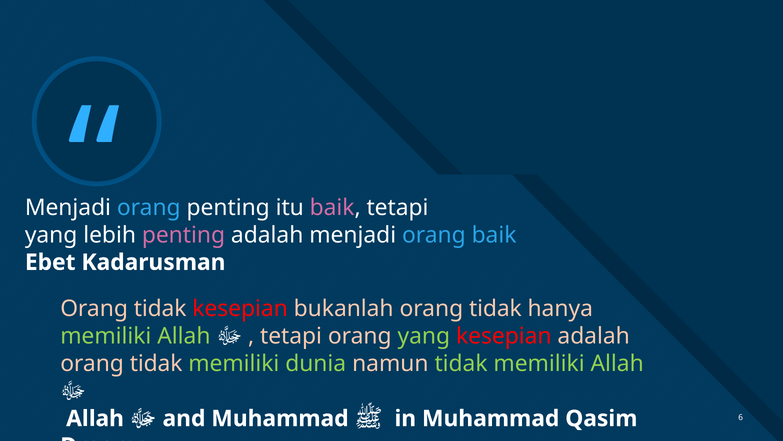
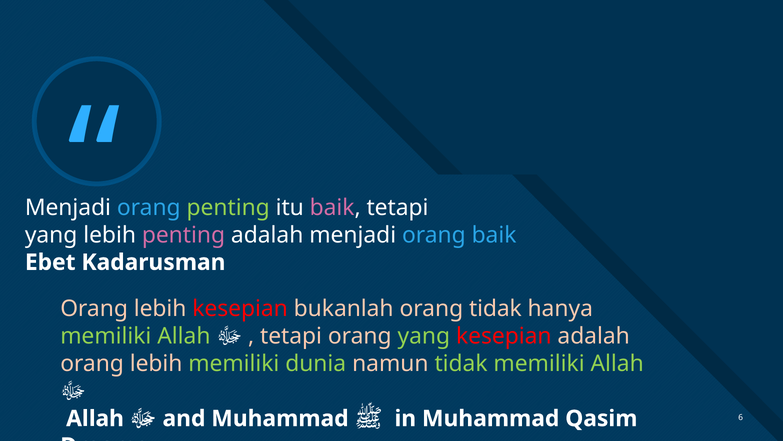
penting at (228, 207) colour: white -> light green
tidak at (160, 308): tidak -> lebih
tidak at (156, 363): tidak -> lebih
